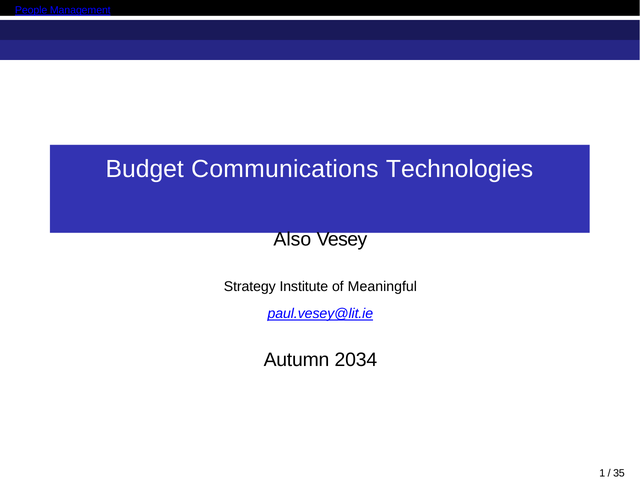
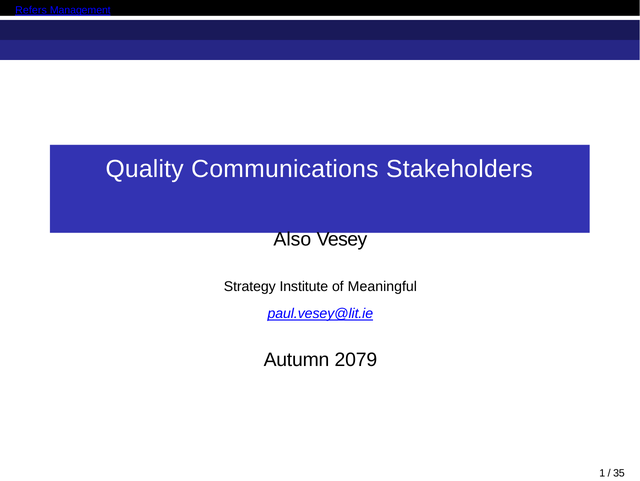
People: People -> Refers
Budget: Budget -> Quality
Technologies: Technologies -> Stakeholders
2034: 2034 -> 2079
